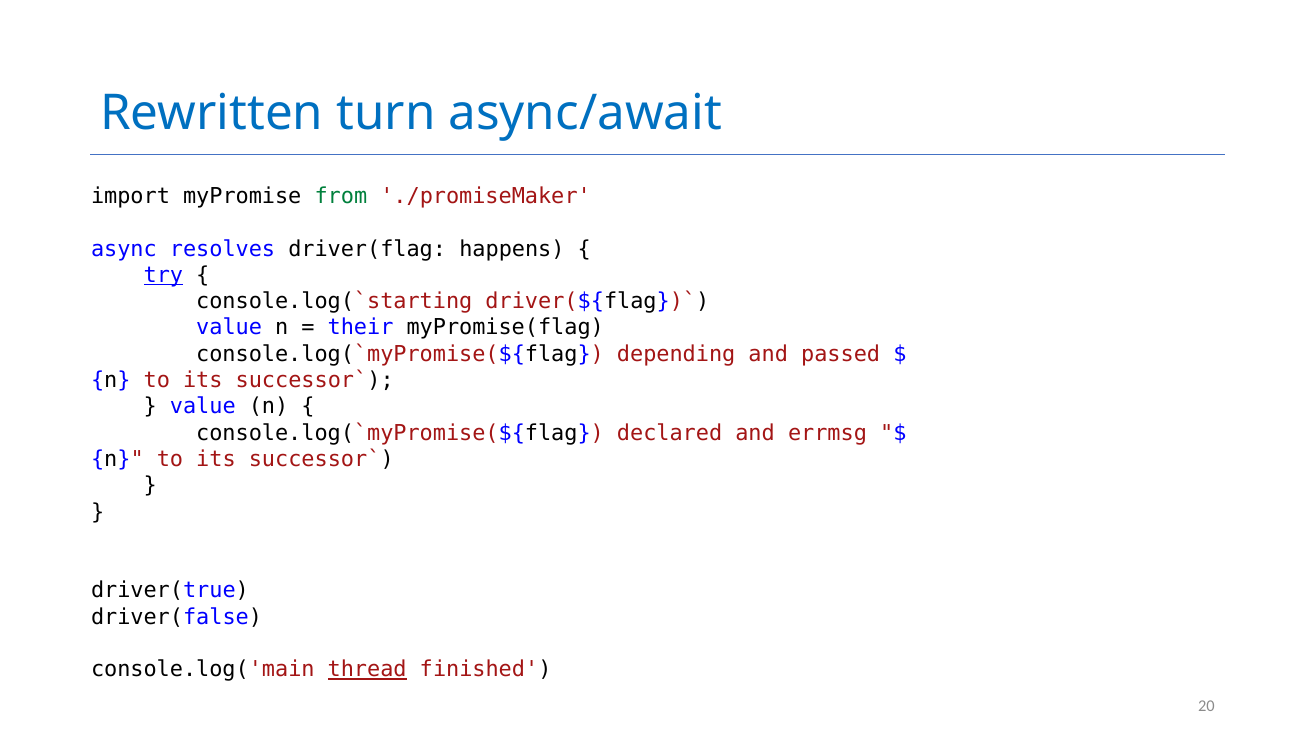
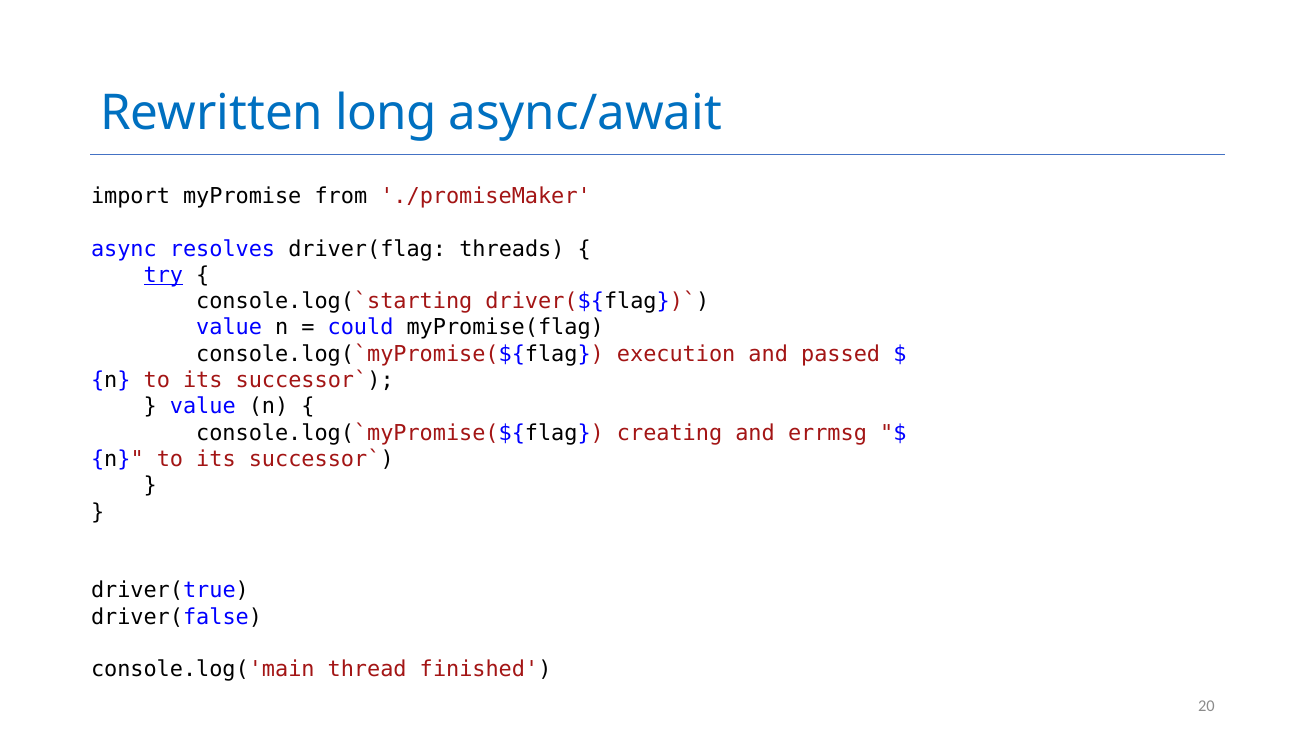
turn: turn -> long
from colour: green -> black
happens: happens -> threads
their: their -> could
depending: depending -> execution
declared: declared -> creating
thread underline: present -> none
